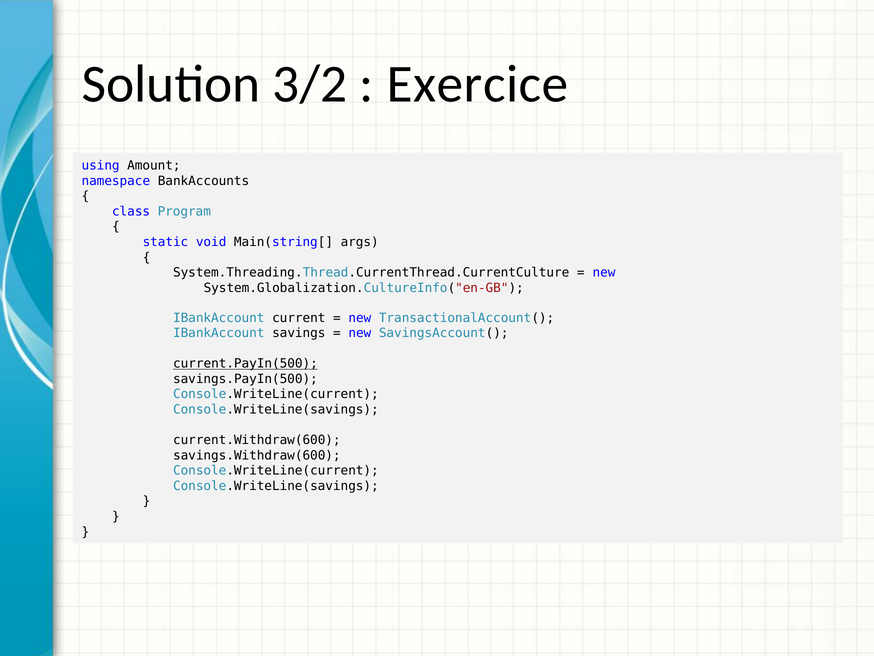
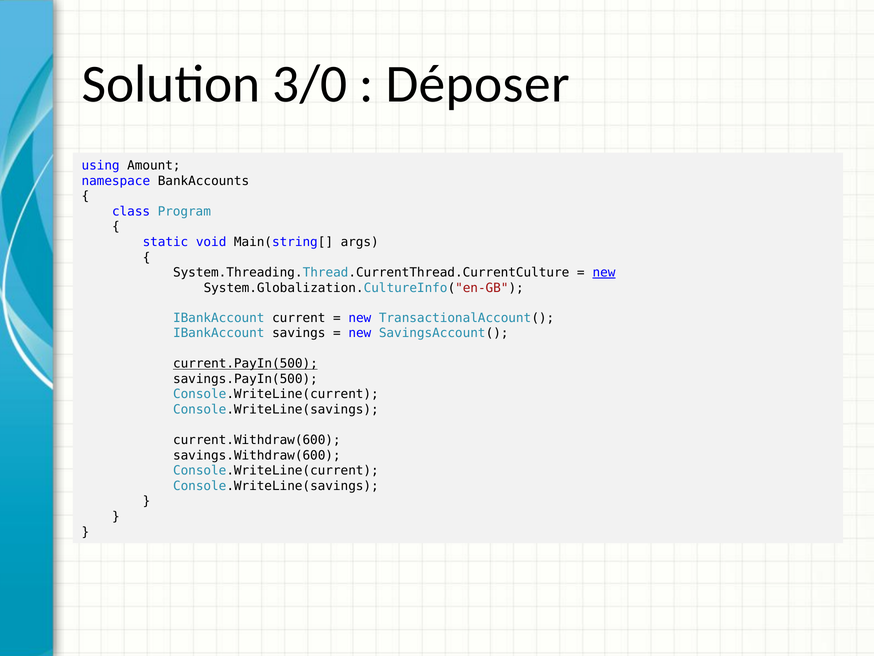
3/2: 3/2 -> 3/0
Exercice: Exercice -> Déposer
new at (604, 272) underline: none -> present
